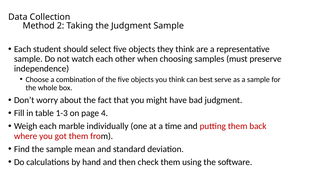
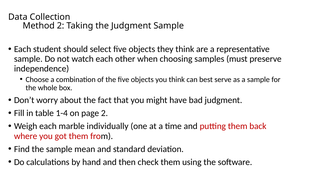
1-3: 1-3 -> 1-4
page 4: 4 -> 2
